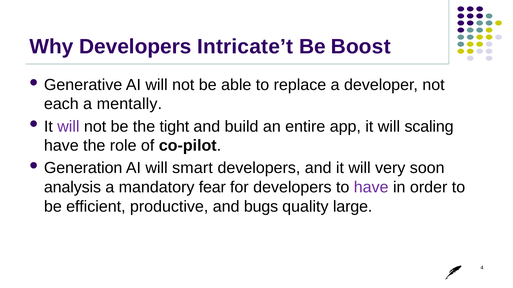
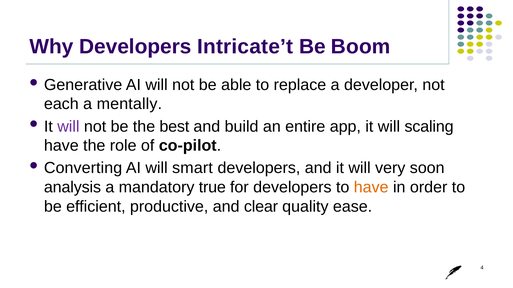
Boost: Boost -> Boom
tight: tight -> best
Generation: Generation -> Converting
fear: fear -> true
have at (371, 188) colour: purple -> orange
bugs: bugs -> clear
large: large -> ease
